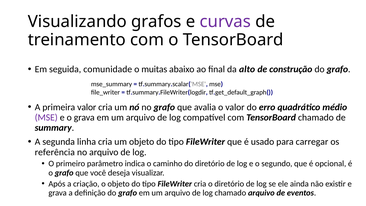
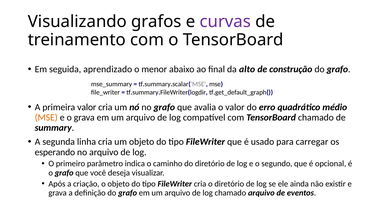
comunidade: comunidade -> aprendizado
muitas: muitas -> menor
MSE at (46, 117) colour: purple -> orange
referência: referência -> esperando
